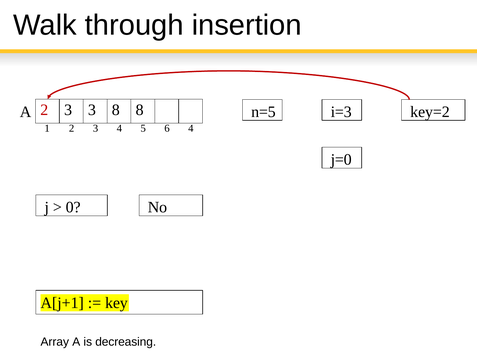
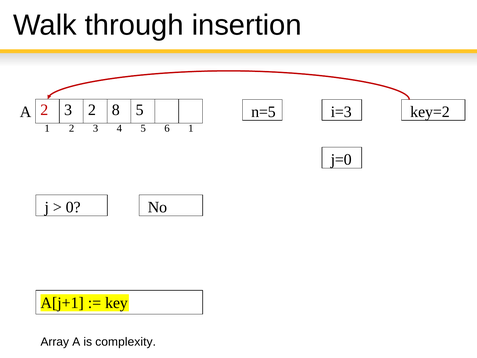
3 3: 3 -> 2
8 8: 8 -> 5
6 4: 4 -> 1
decreasing: decreasing -> complexity
